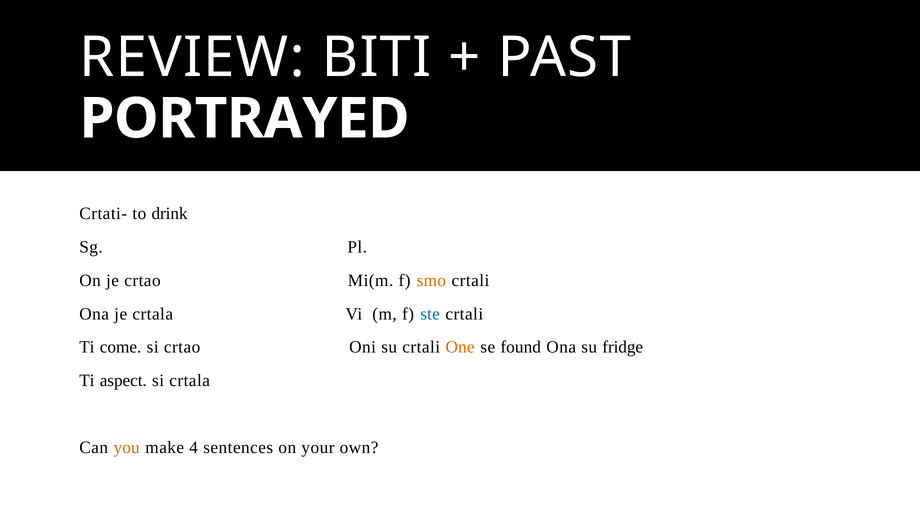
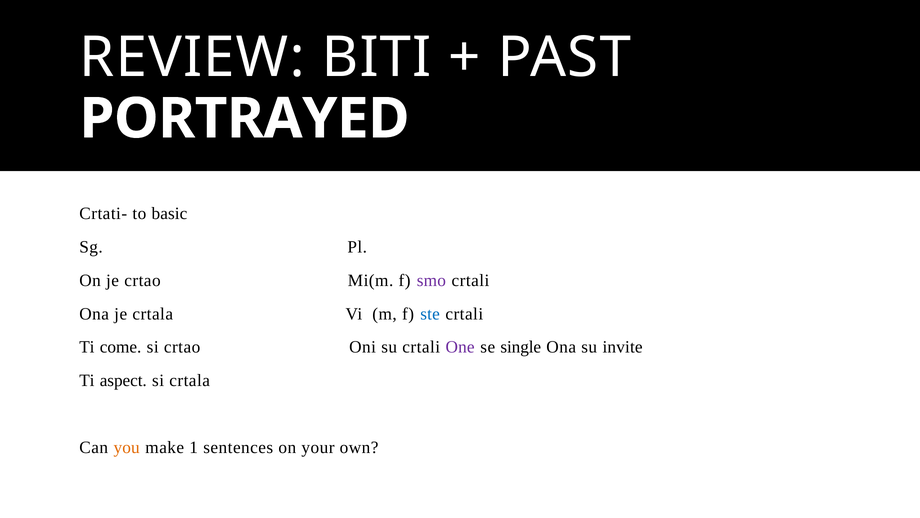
drink: drink -> basic
smo colour: orange -> purple
One colour: orange -> purple
found: found -> single
fridge: fridge -> invite
4: 4 -> 1
